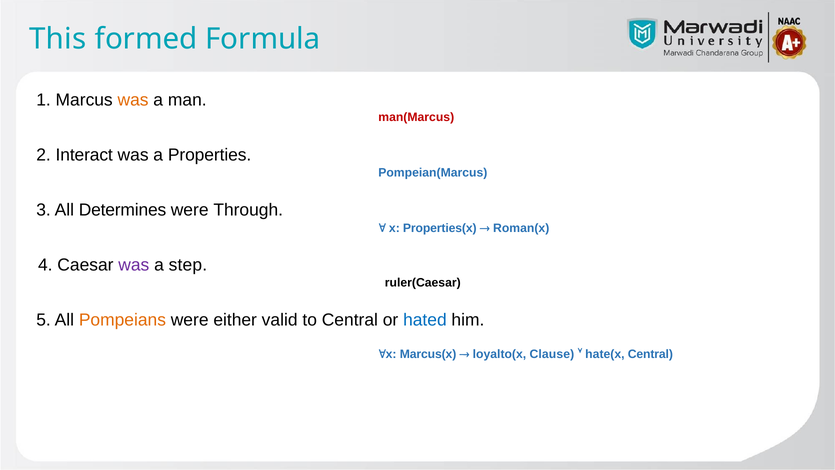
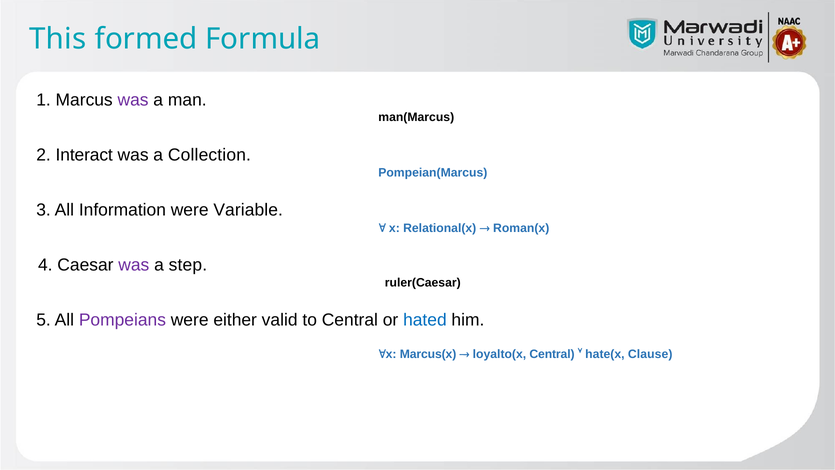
was at (133, 100) colour: orange -> purple
man(Marcus colour: red -> black
Properties: Properties -> Collection
Determines: Determines -> Information
Through: Through -> Variable
Properties(x: Properties(x -> Relational(x
Pompeians colour: orange -> purple
loyalto(x Clause: Clause -> Central
hate(x Central: Central -> Clause
